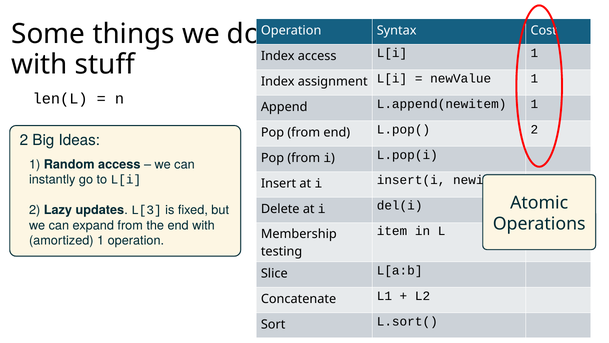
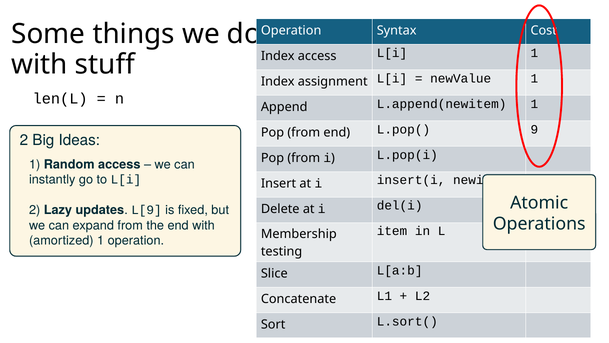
L.pop( 2: 2 -> 9
L[3: L[3 -> L[9
